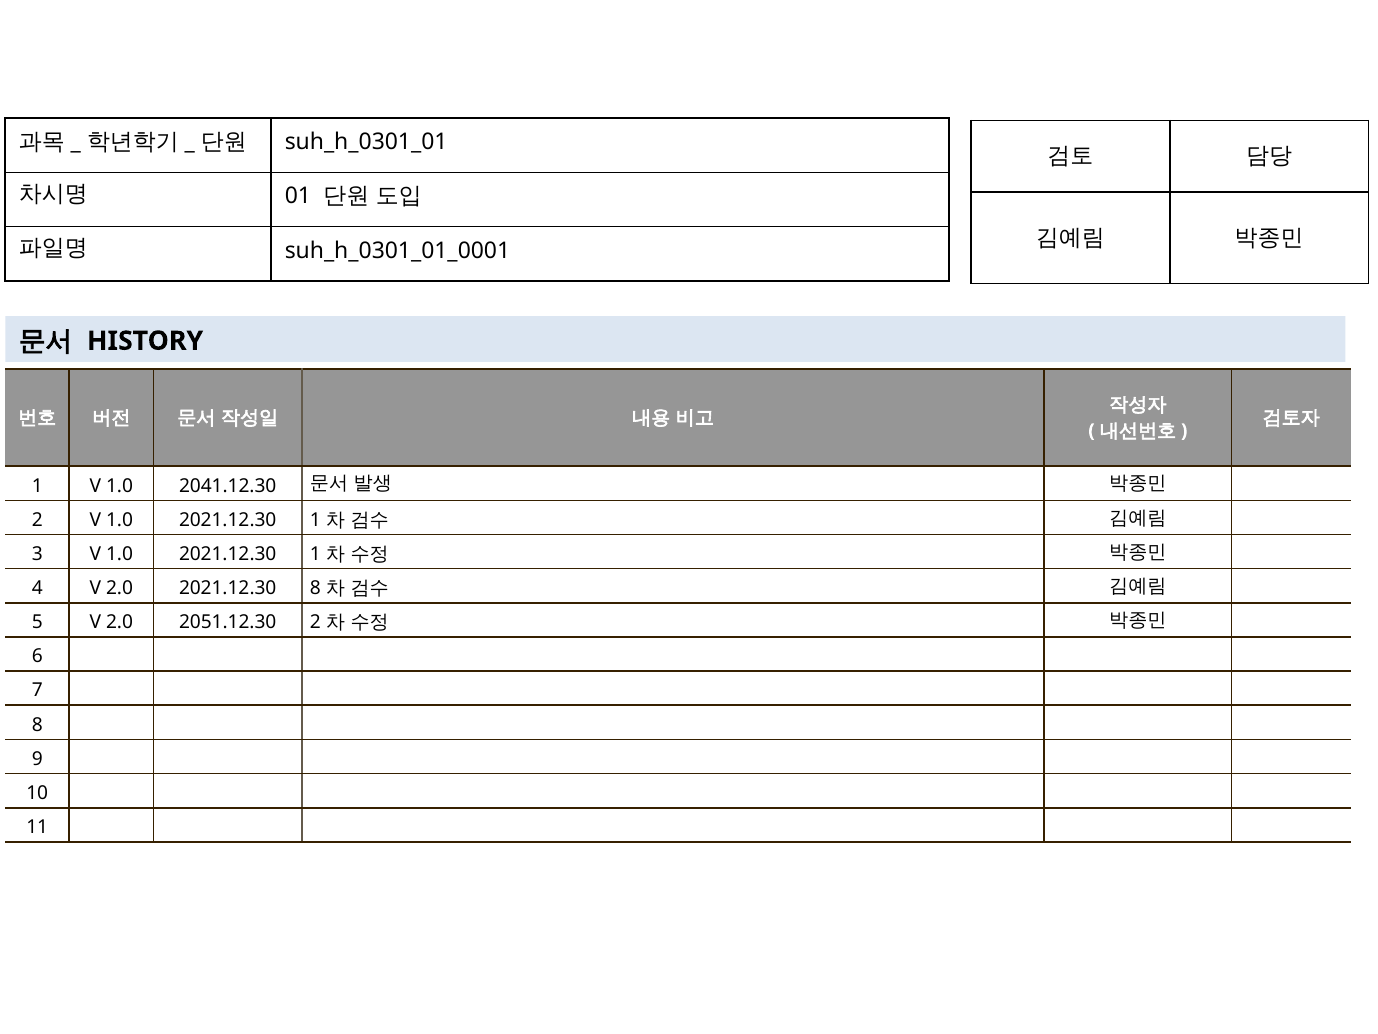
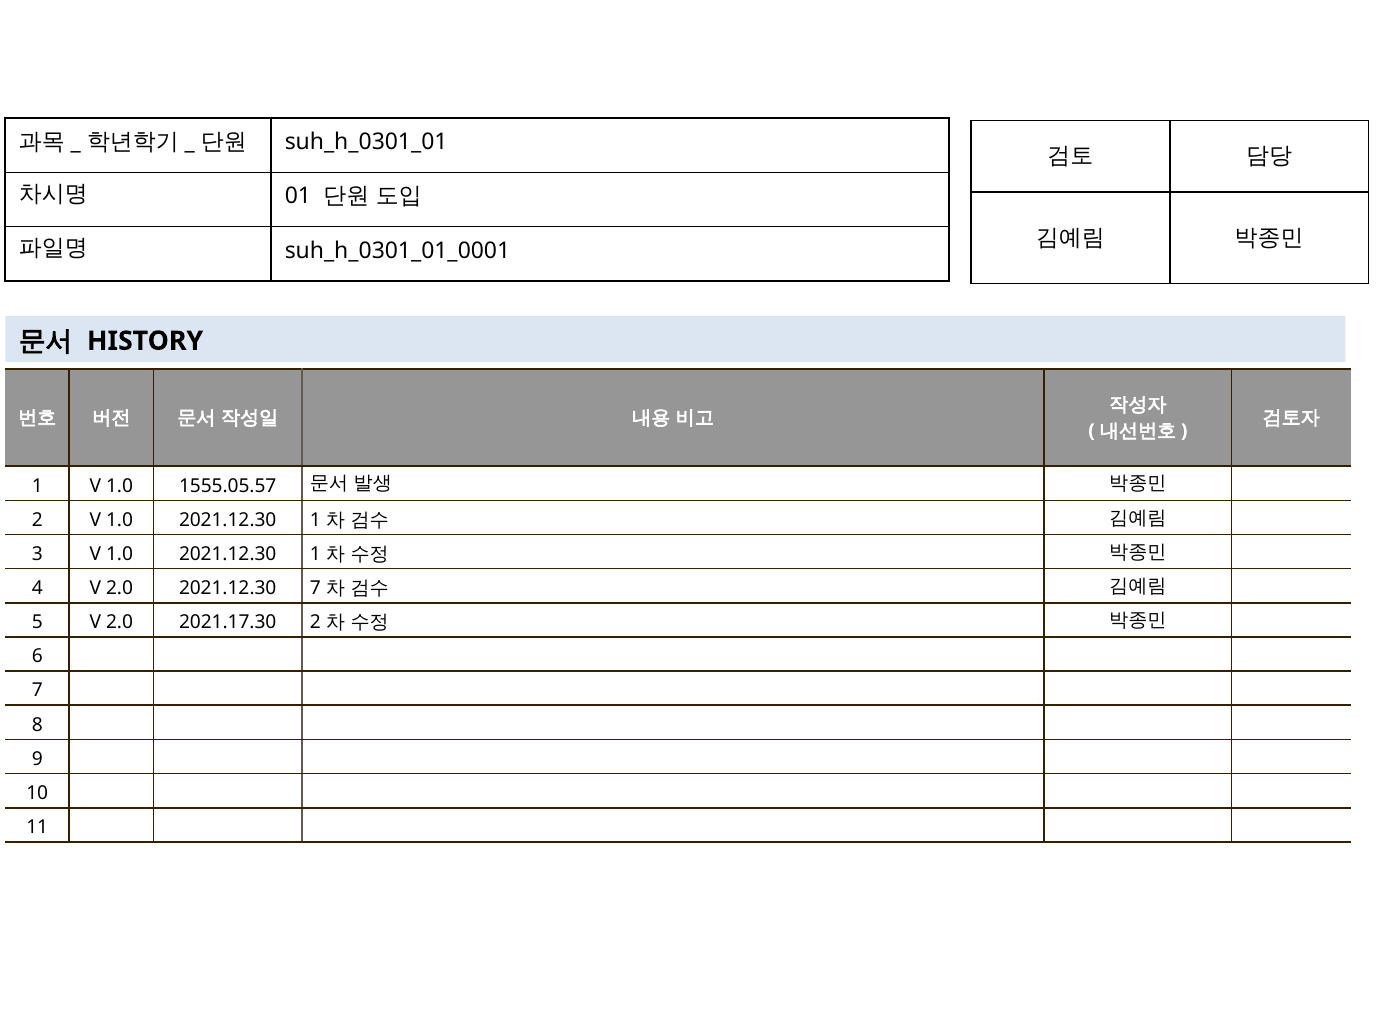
2041.12.30: 2041.12.30 -> 1555.05.57
2021.12.30 8: 8 -> 7
2051.12.30: 2051.12.30 -> 2021.17.30
